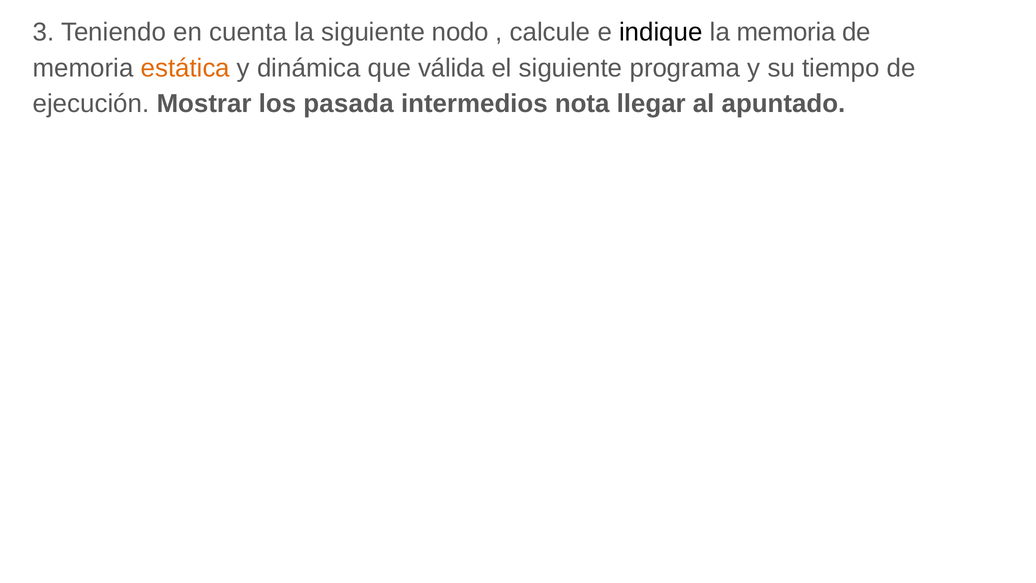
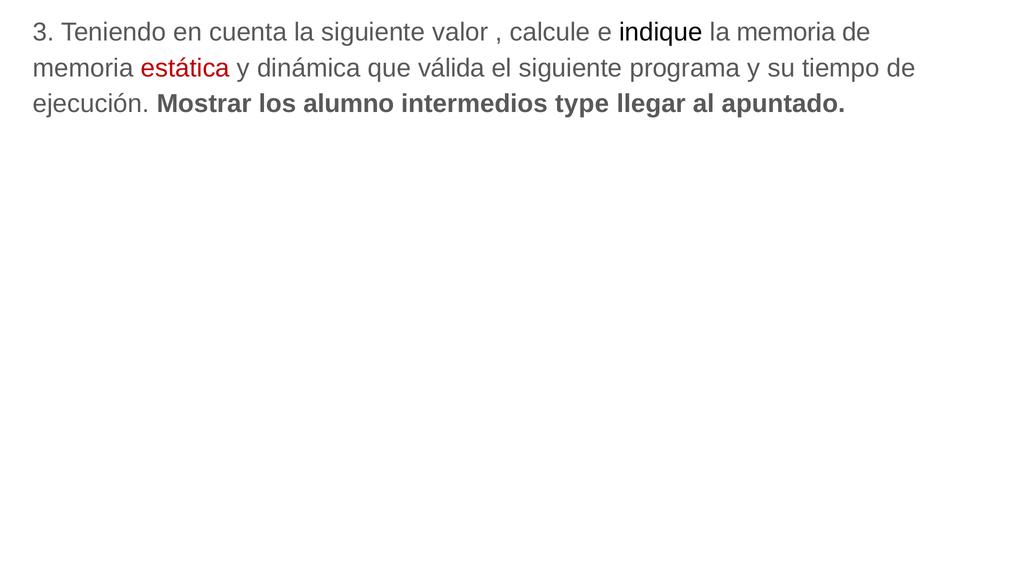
nodo: nodo -> valor
estática colour: orange -> red
pasada: pasada -> alumno
nota: nota -> type
